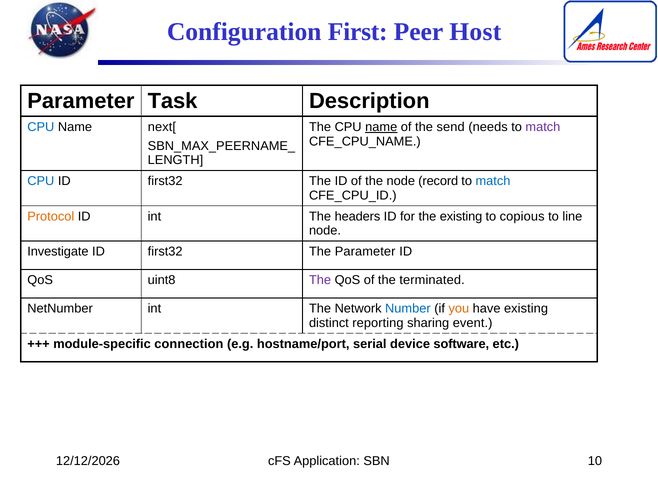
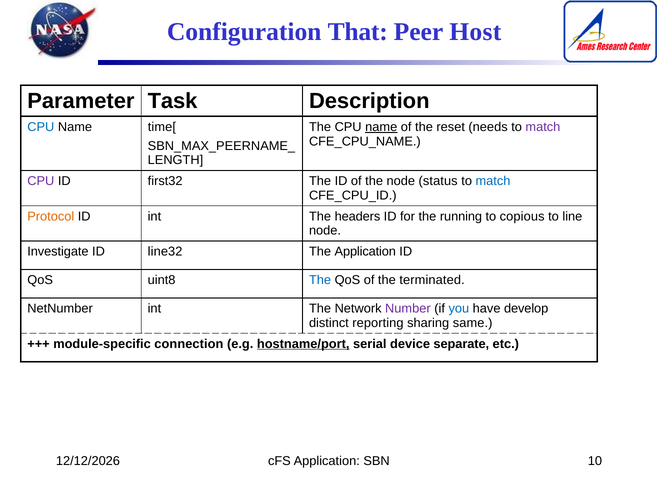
First: First -> That
next[: next[ -> time[
send: send -> reset
CPU at (41, 181) colour: blue -> purple
record: record -> status
the existing: existing -> running
first32 at (165, 252): first32 -> line32
The Parameter: Parameter -> Application
The at (320, 280) colour: purple -> blue
Number colour: blue -> purple
you colour: orange -> blue
have existing: existing -> develop
event: event -> same
hostname/port underline: none -> present
software: software -> separate
